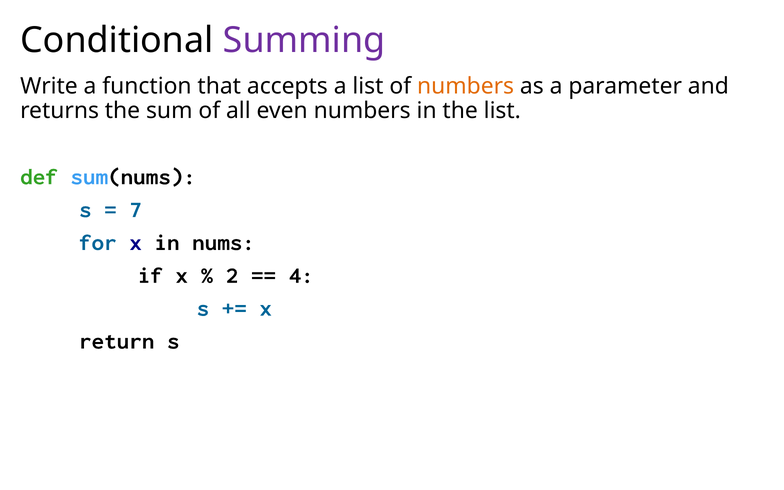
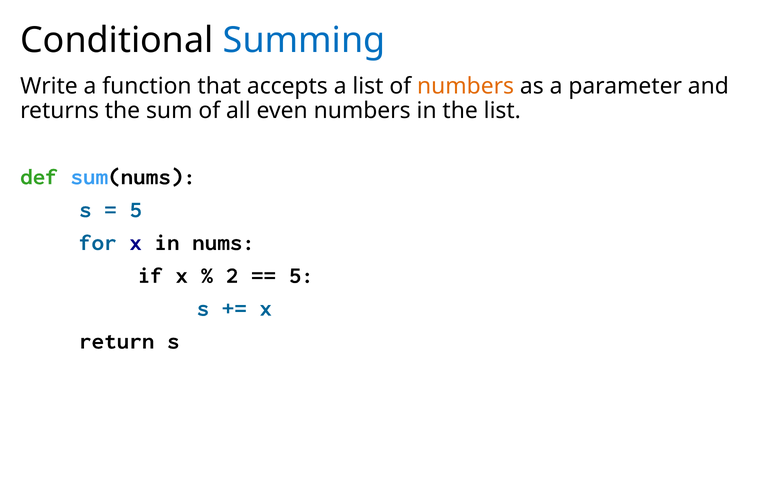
Summing colour: purple -> blue
7 at (136, 210): 7 -> 5
4 at (301, 275): 4 -> 5
